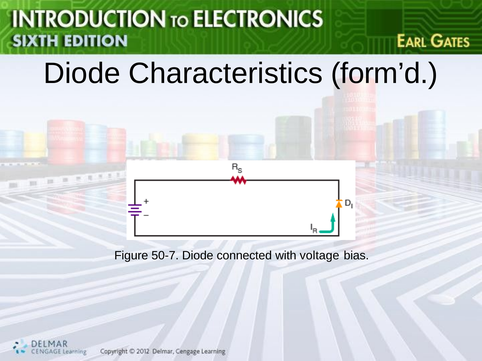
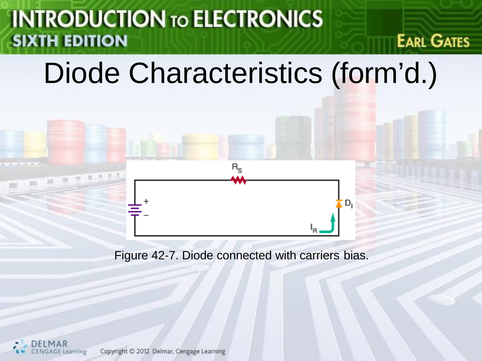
50-7: 50-7 -> 42-7
voltage: voltage -> carriers
